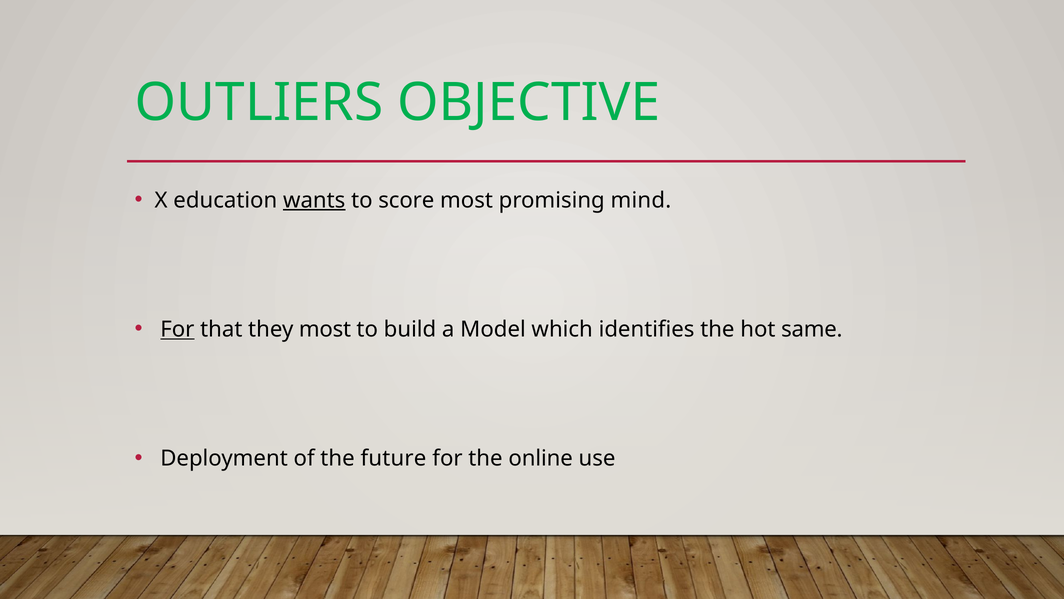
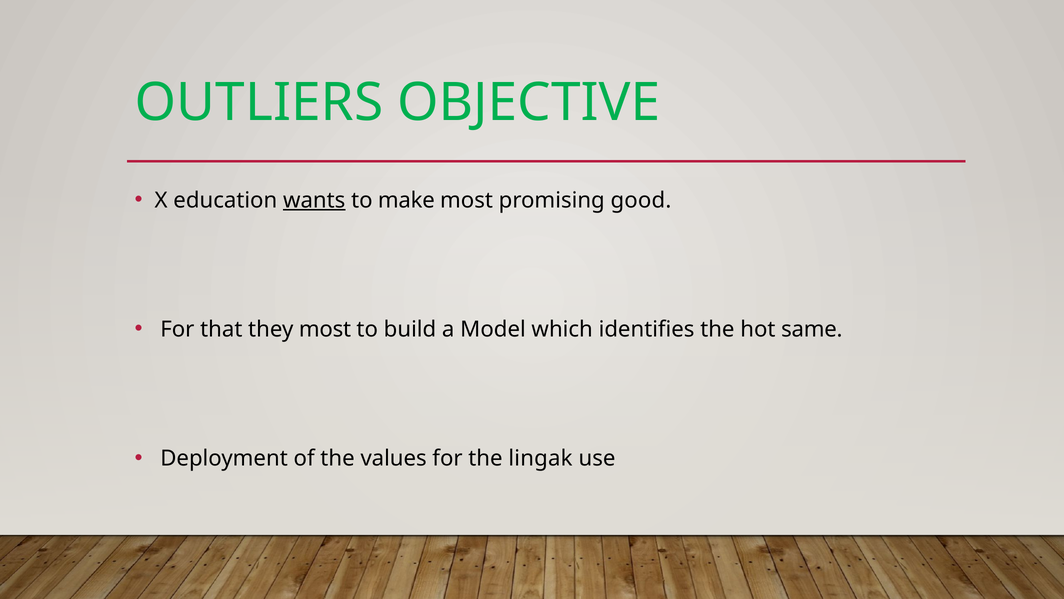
score: score -> make
mind: mind -> good
For at (177, 329) underline: present -> none
future: future -> values
online: online -> lingak
